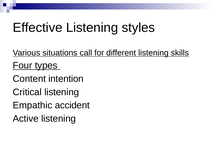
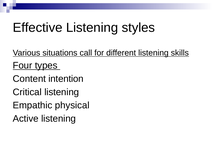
accident: accident -> physical
